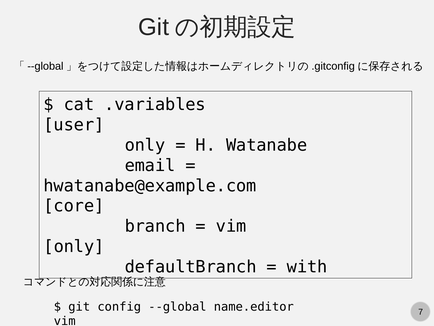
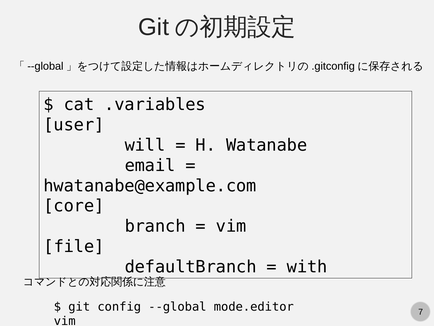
only at (145, 145): only -> will
only at (74, 246): only -> file
name.editor: name.editor -> mode.editor
